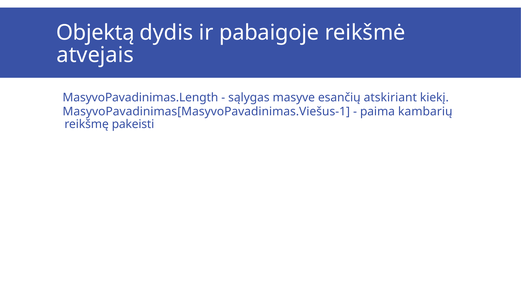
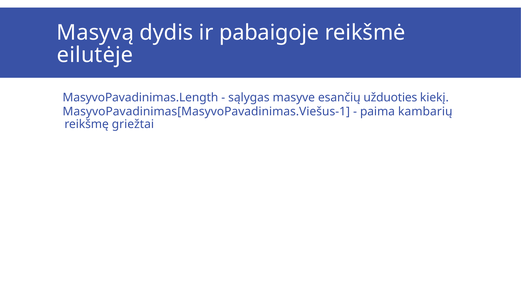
Objektą: Objektą -> Masyvą
atvejais: atvejais -> eilutėje
atskiriant: atskiriant -> užduoties
pakeisti: pakeisti -> griežtai
